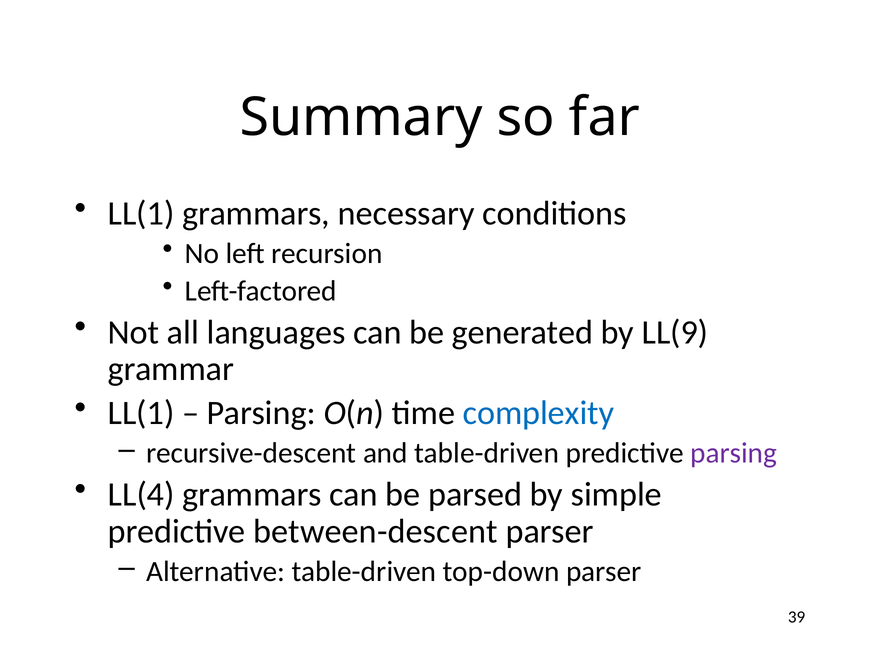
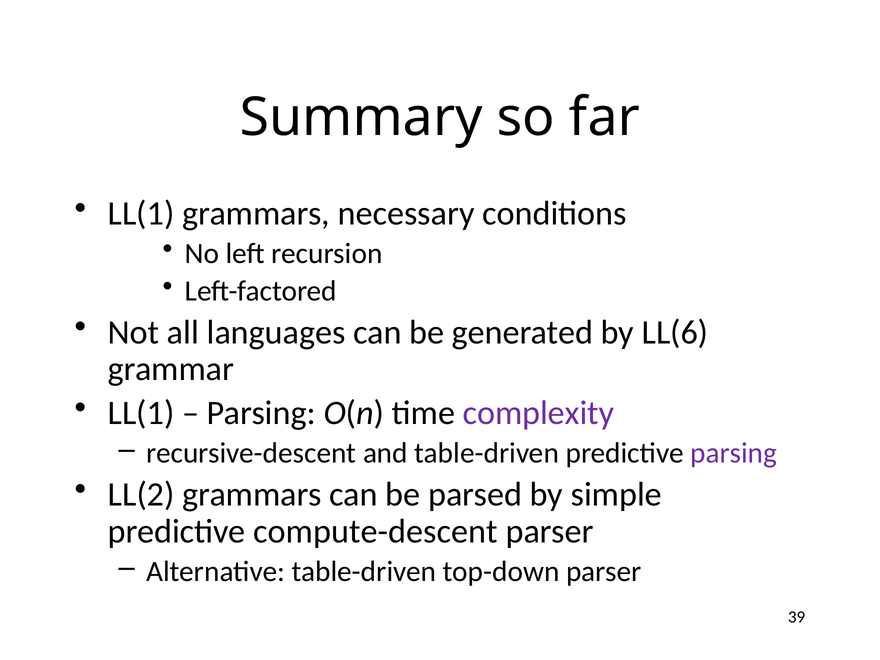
LL(9: LL(9 -> LL(6
complexity colour: blue -> purple
LL(4: LL(4 -> LL(2
between-descent: between-descent -> compute-descent
